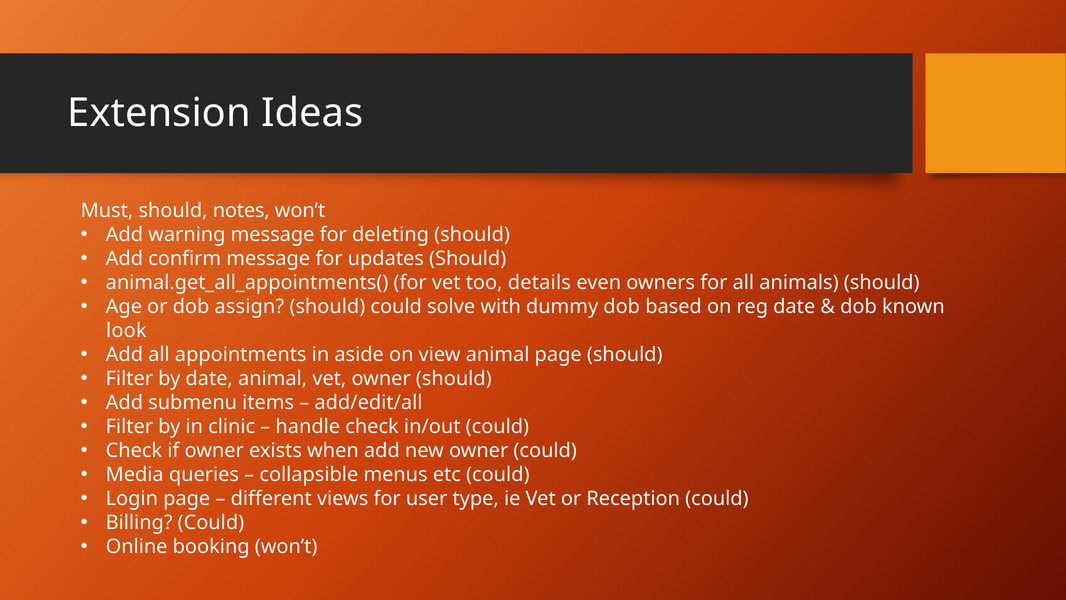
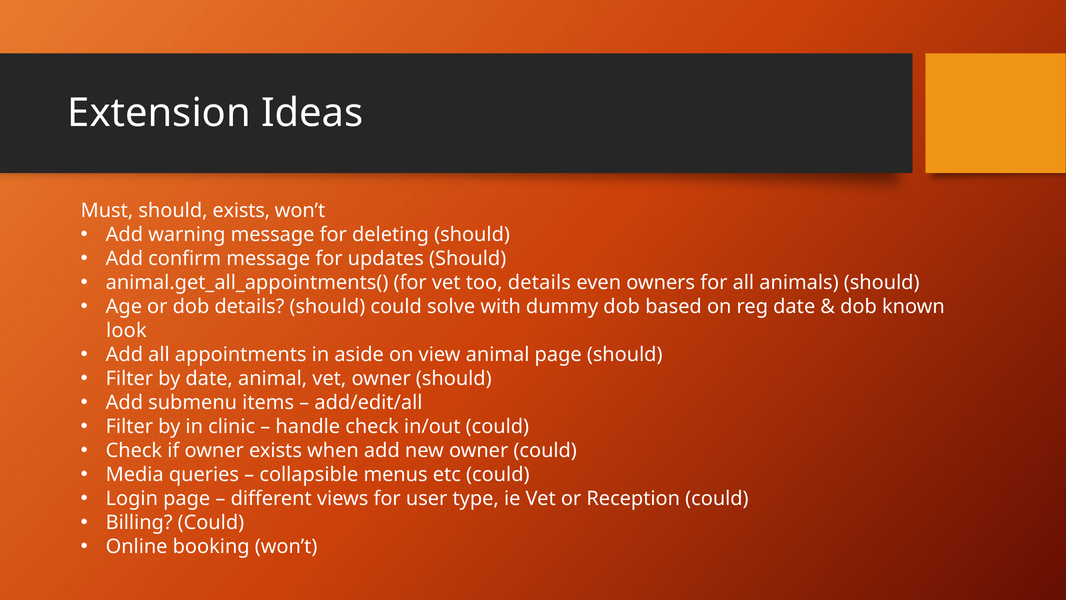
should notes: notes -> exists
dob assign: assign -> details
